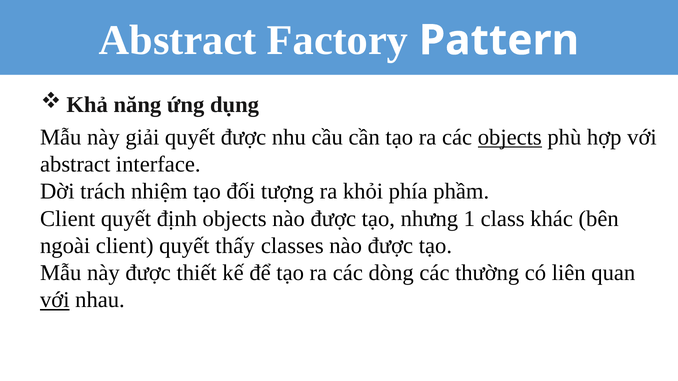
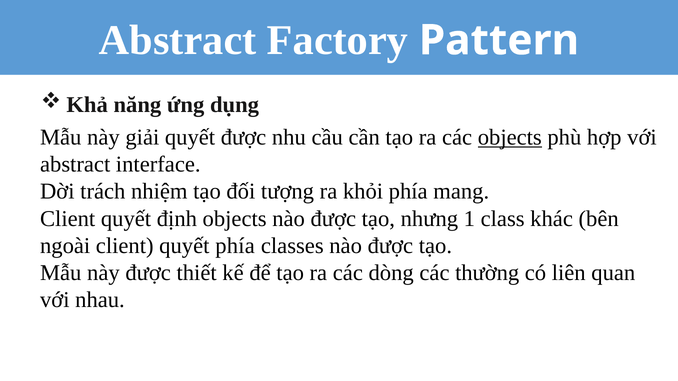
phầm: phầm -> mang
quyết thấy: thấy -> phía
với at (55, 300) underline: present -> none
